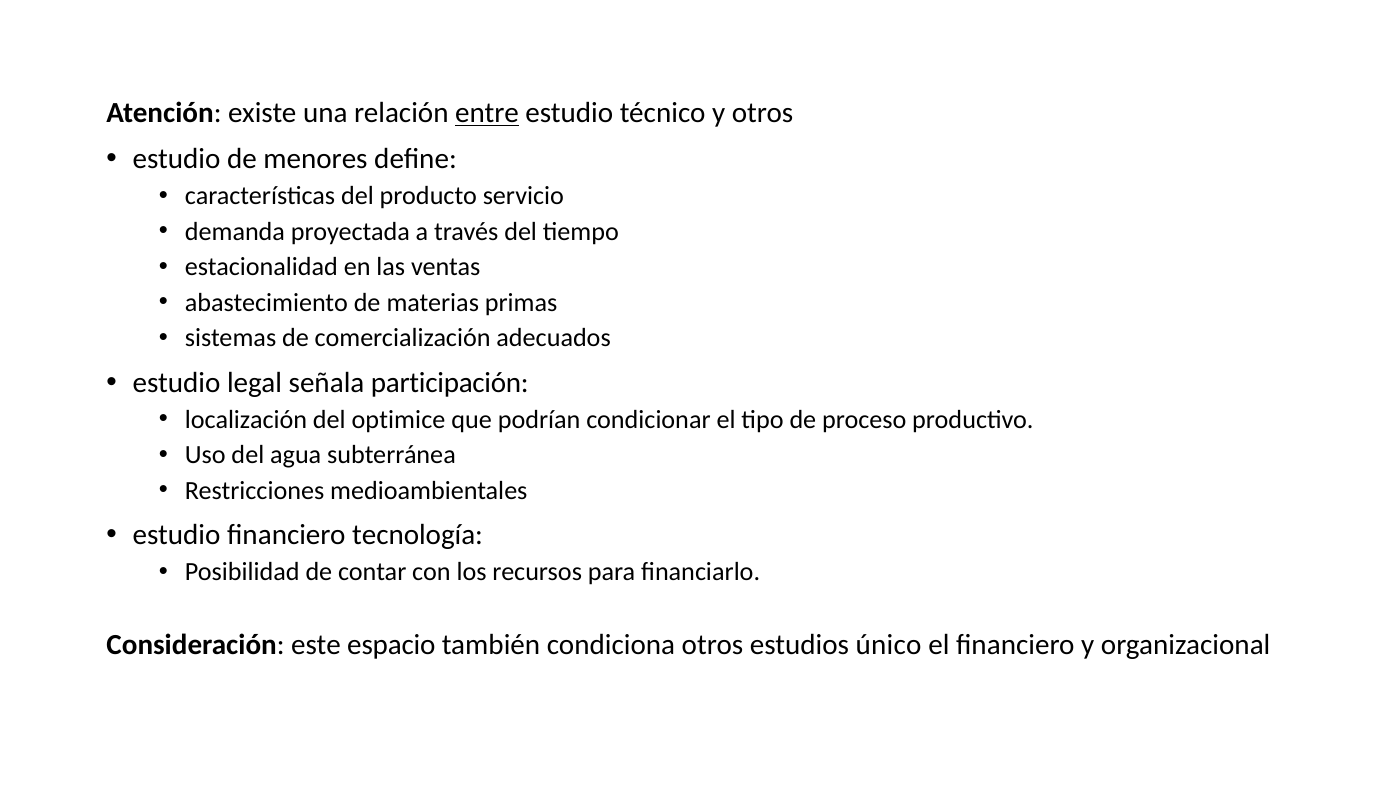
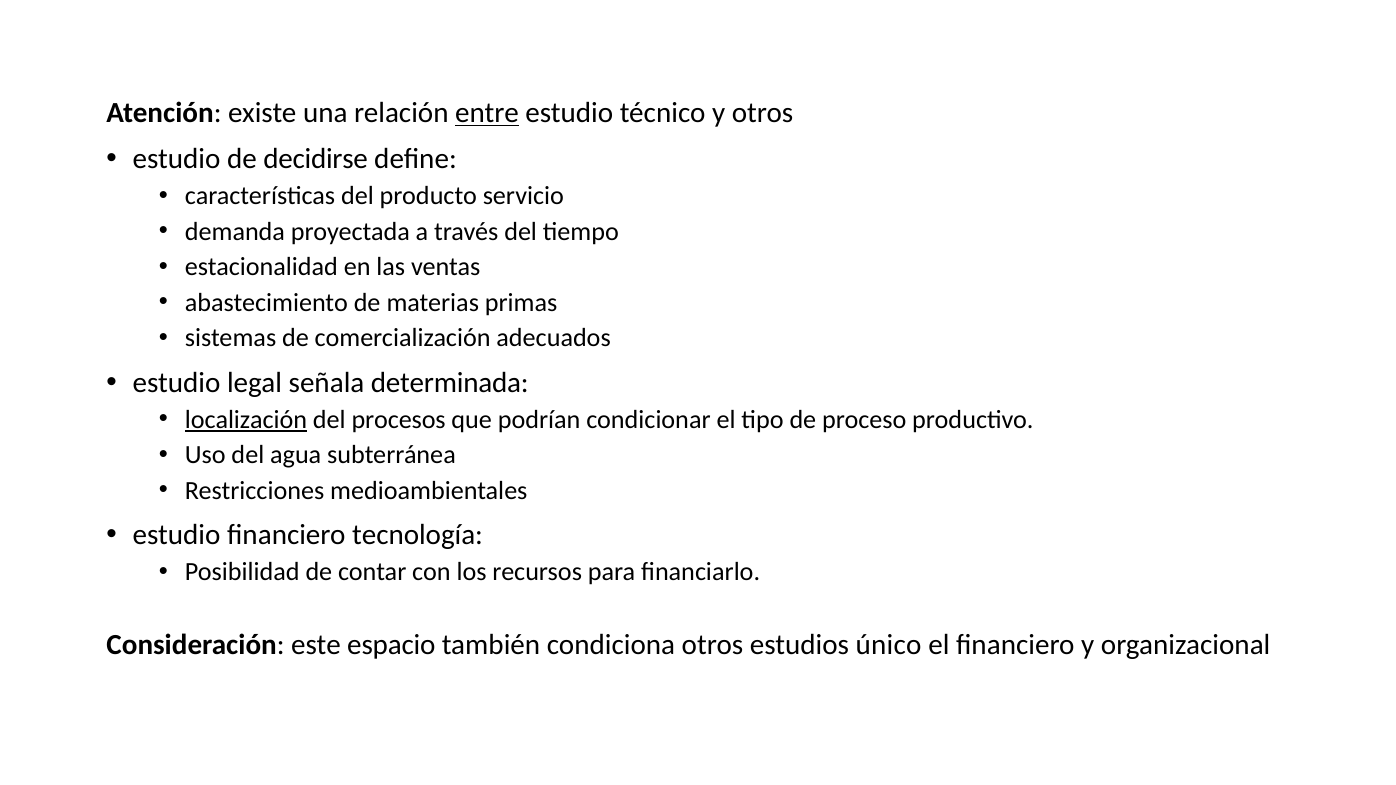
menores: menores -> decidirse
participación: participación -> determinada
localización underline: none -> present
optimice: optimice -> procesos
